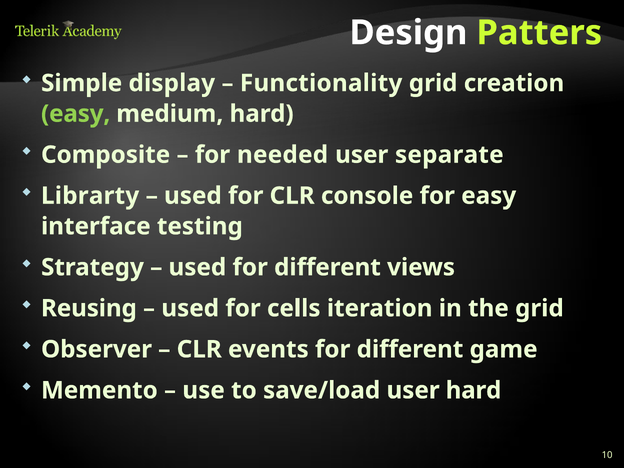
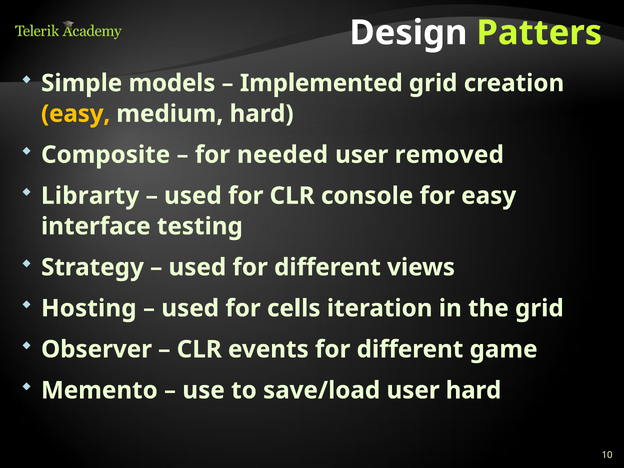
display: display -> models
Functionality: Functionality -> Implemented
easy at (76, 114) colour: light green -> yellow
separate: separate -> removed
Reusing: Reusing -> Hosting
